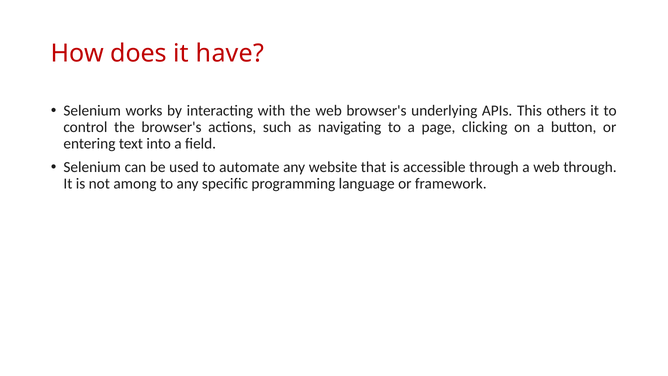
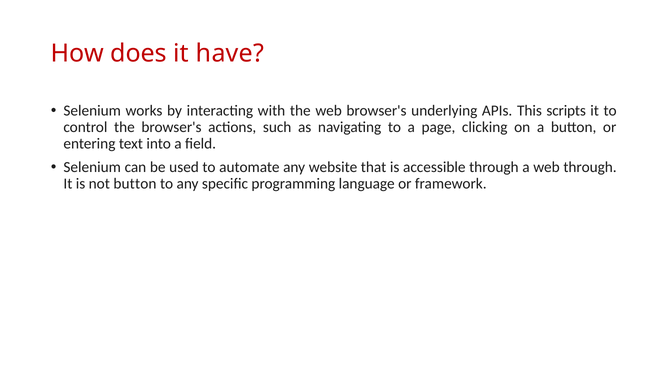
others: others -> scripts
not among: among -> button
